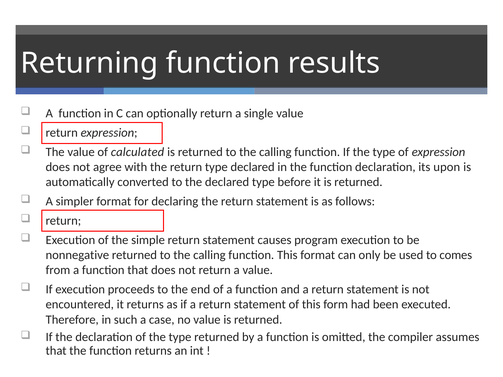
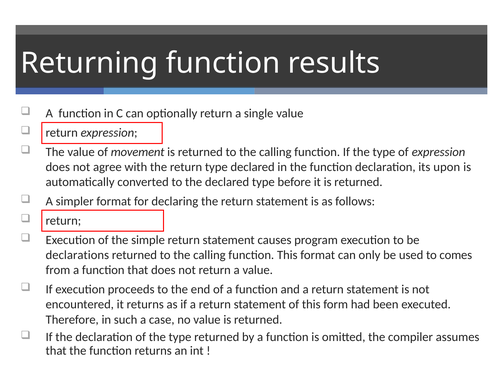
calculated: calculated -> movement
nonnegative: nonnegative -> declarations
